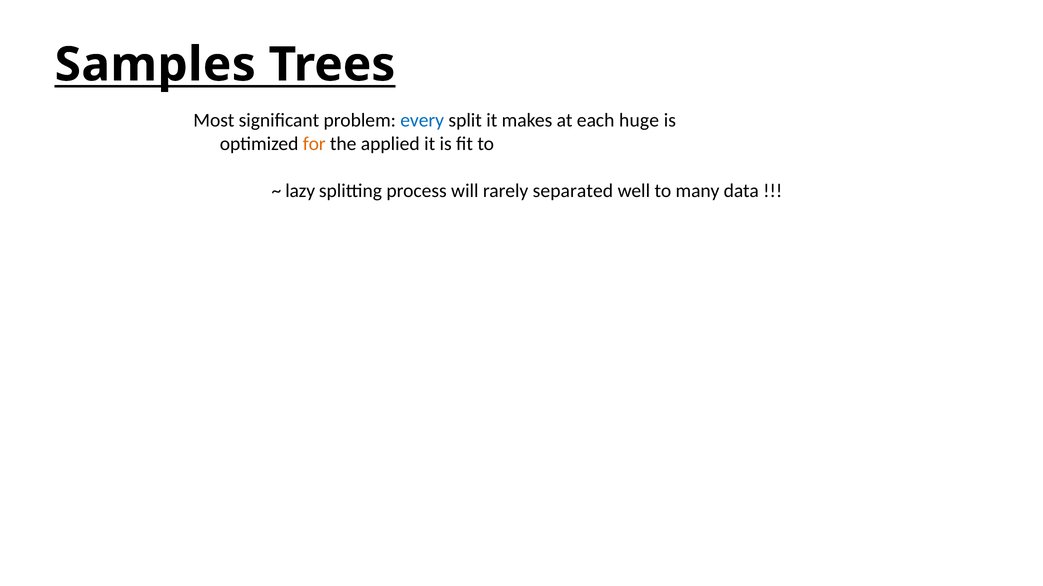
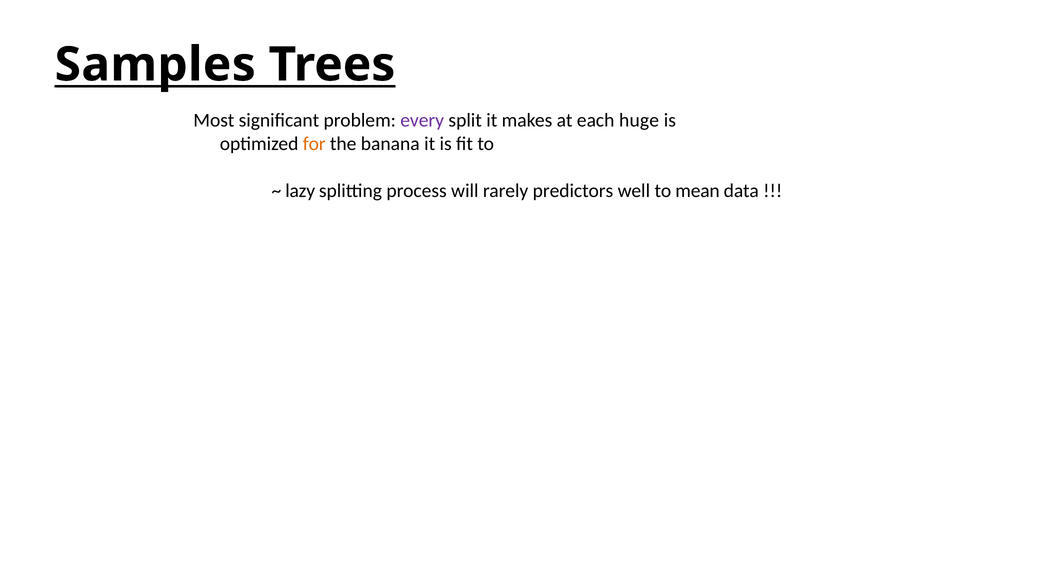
every colour: blue -> purple
applied: applied -> banana
separated: separated -> predictors
many: many -> mean
